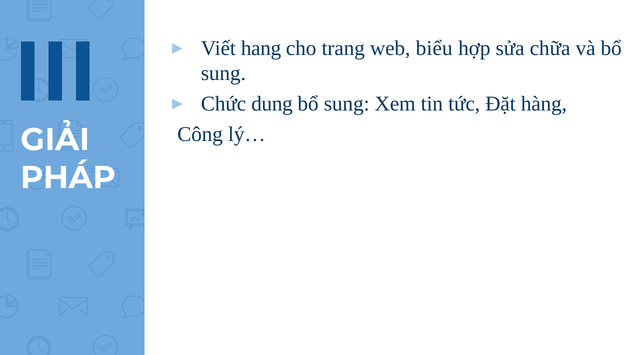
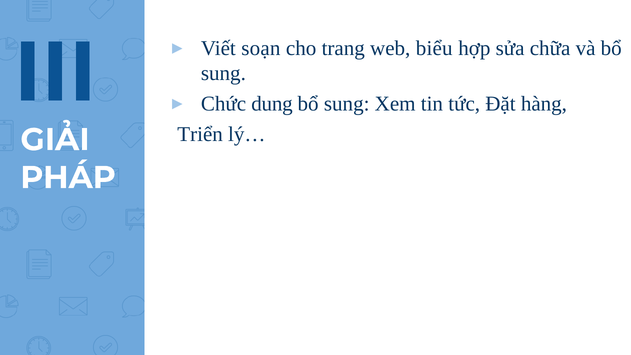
hang: hang -> soạn
Công: Công -> Triển
